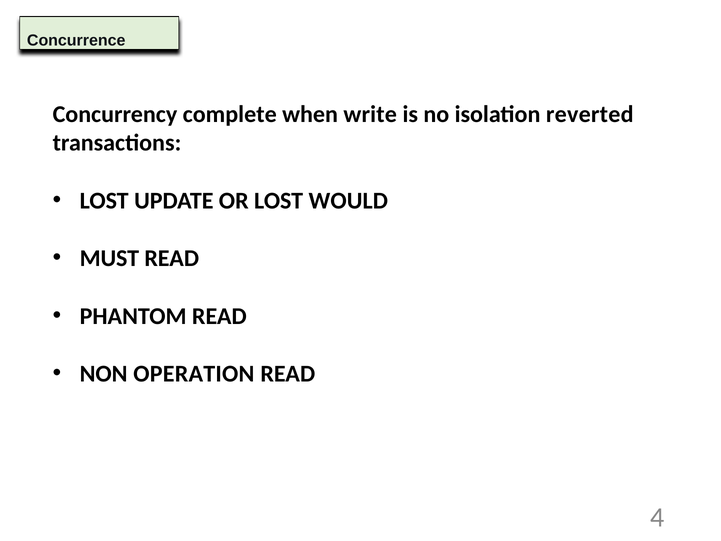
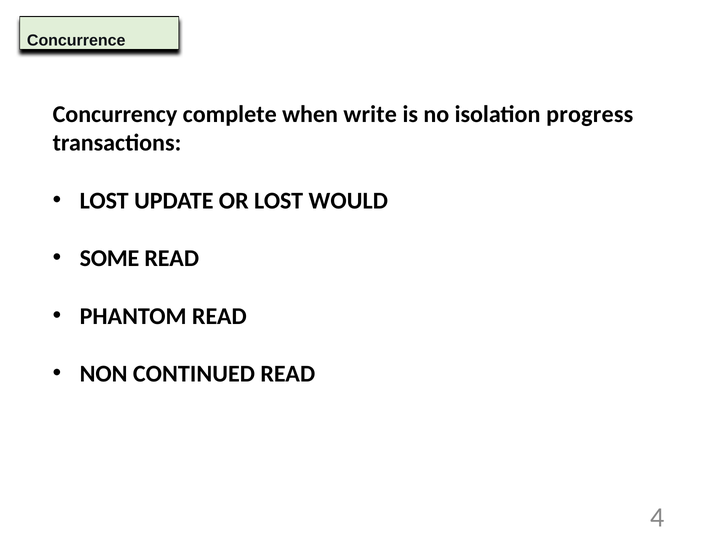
reverted: reverted -> progress
MUST: MUST -> SOME
OPERATION: OPERATION -> CONTINUED
